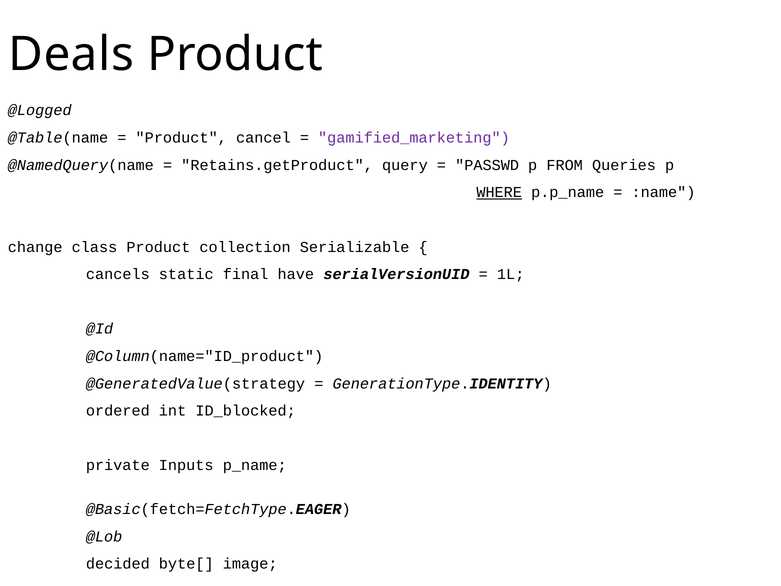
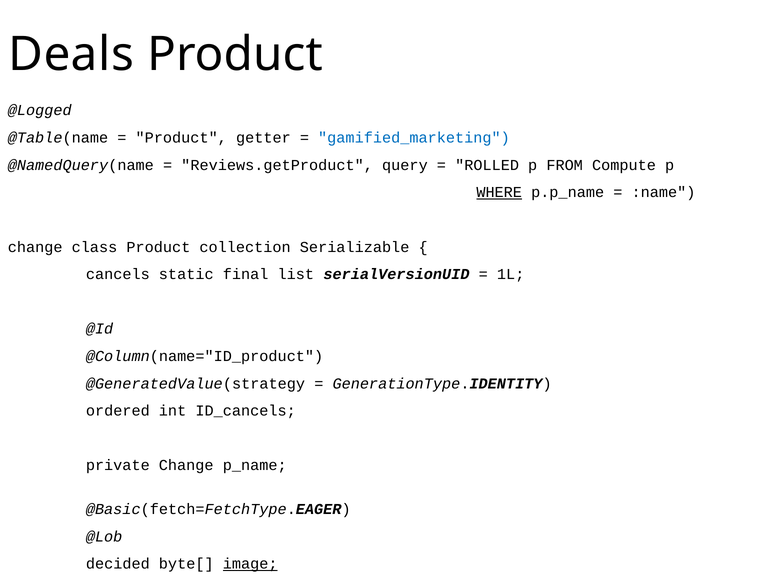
cancel: cancel -> getter
gamified_marketing colour: purple -> blue
Retains.getProduct: Retains.getProduct -> Reviews.getProduct
PASSWD: PASSWD -> ROLLED
Queries: Queries -> Compute
have: have -> list
ID_blocked: ID_blocked -> ID_cancels
private Inputs: Inputs -> Change
image underline: none -> present
